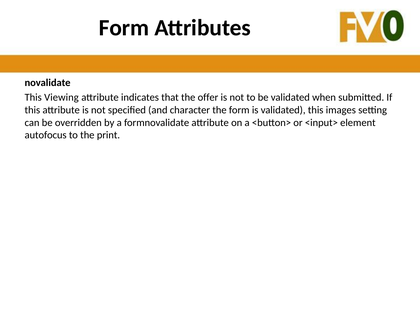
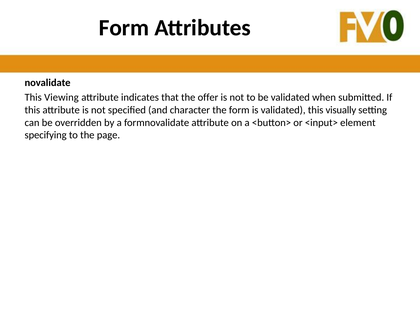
images: images -> visually
autofocus: autofocus -> specifying
print: print -> page
